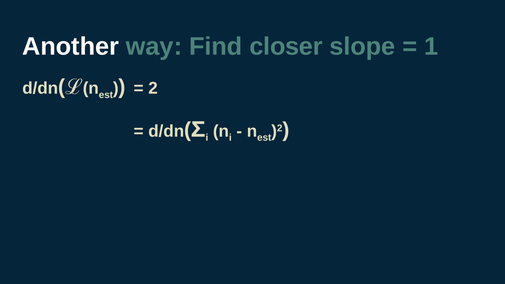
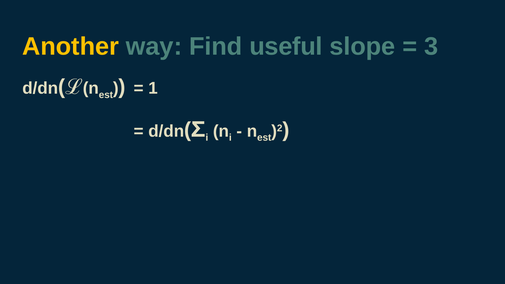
Another colour: white -> yellow
closer: closer -> useful
1: 1 -> 3
2: 2 -> 1
